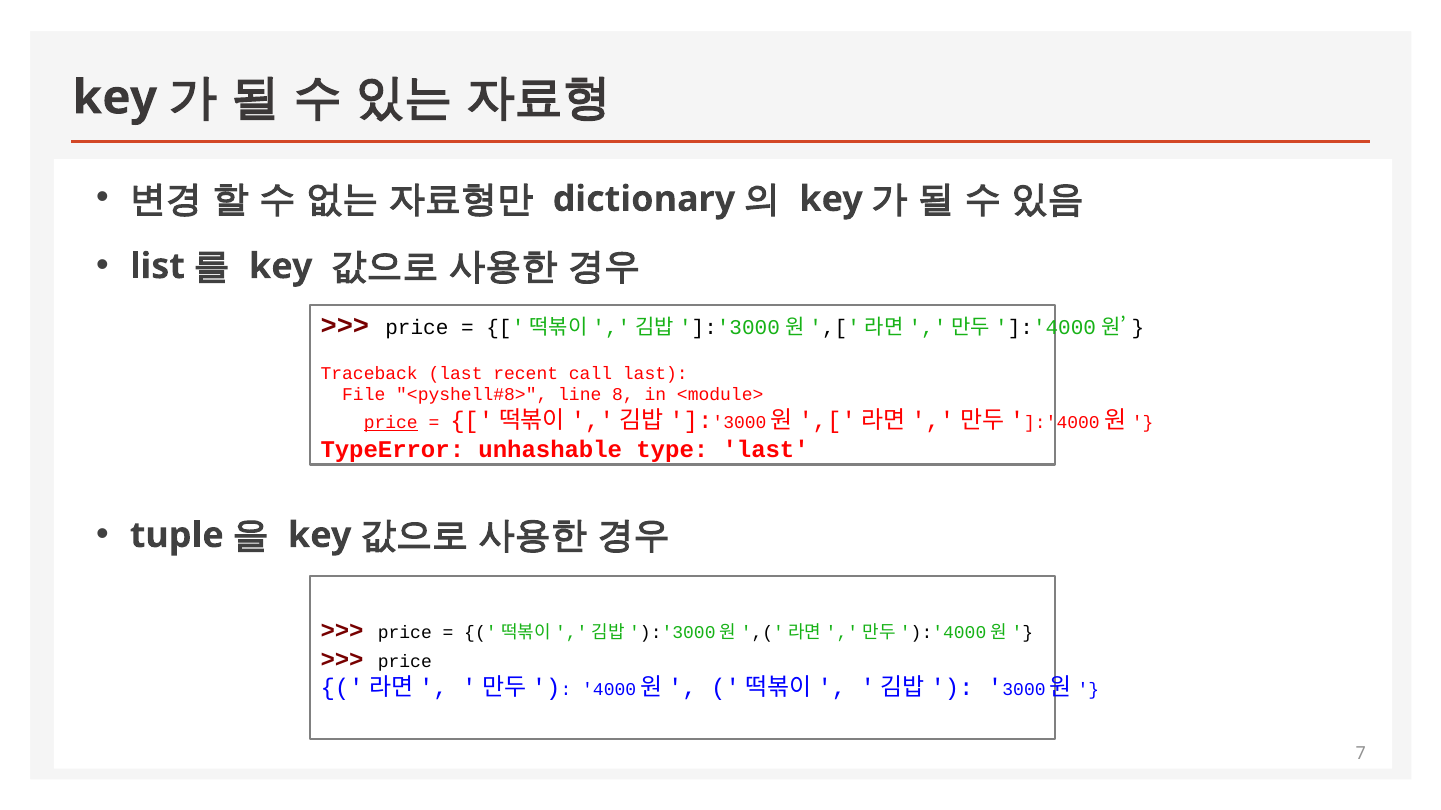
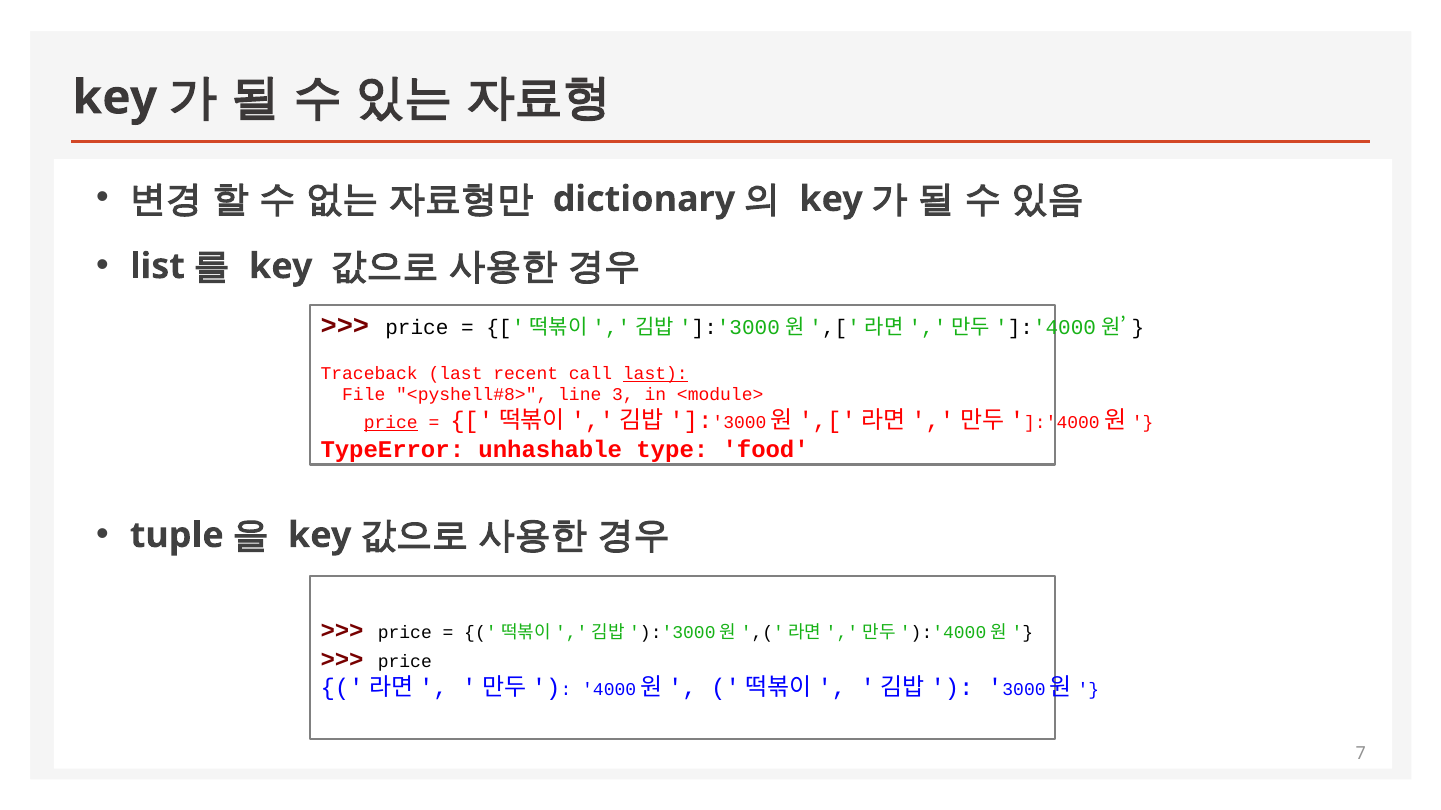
last at (655, 374) underline: none -> present
8: 8 -> 3
type last: last -> food
